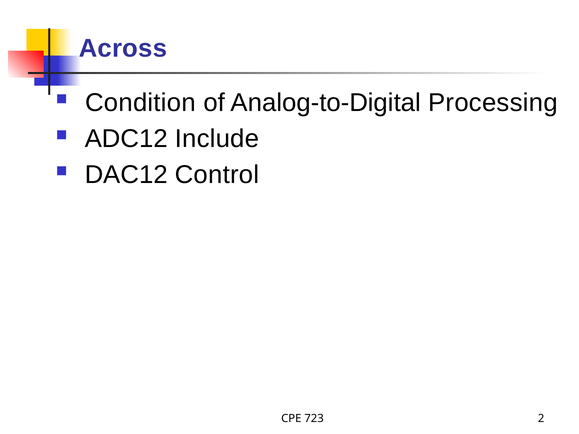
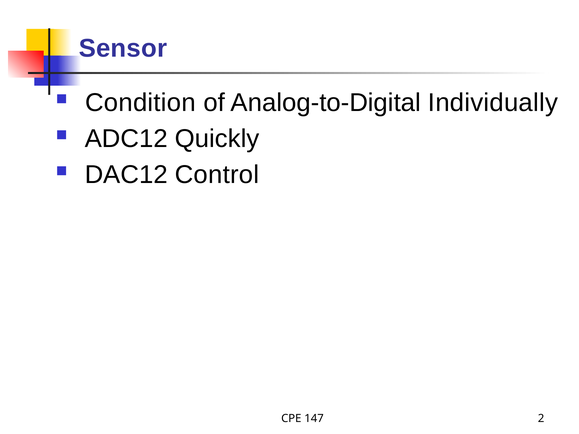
Across: Across -> Sensor
Processing: Processing -> Individually
Include: Include -> Quickly
723: 723 -> 147
